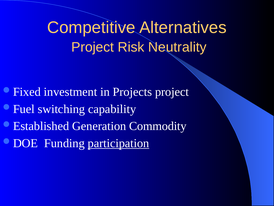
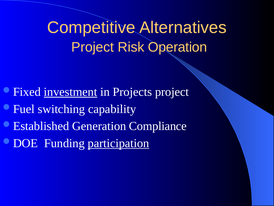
Neutrality: Neutrality -> Operation
investment underline: none -> present
Commodity: Commodity -> Compliance
